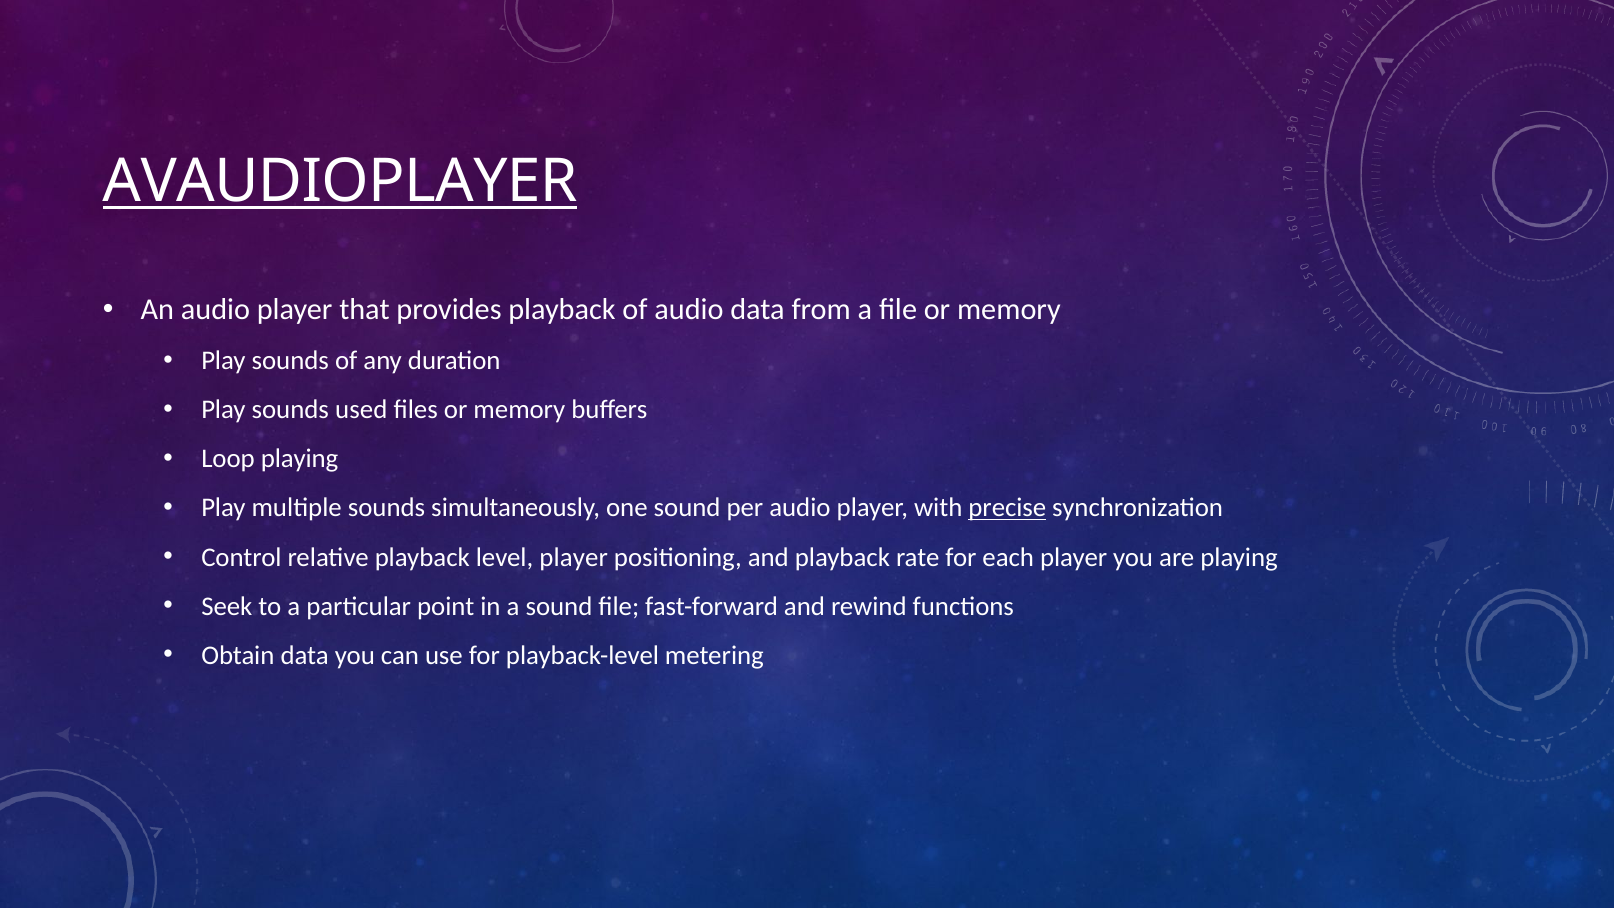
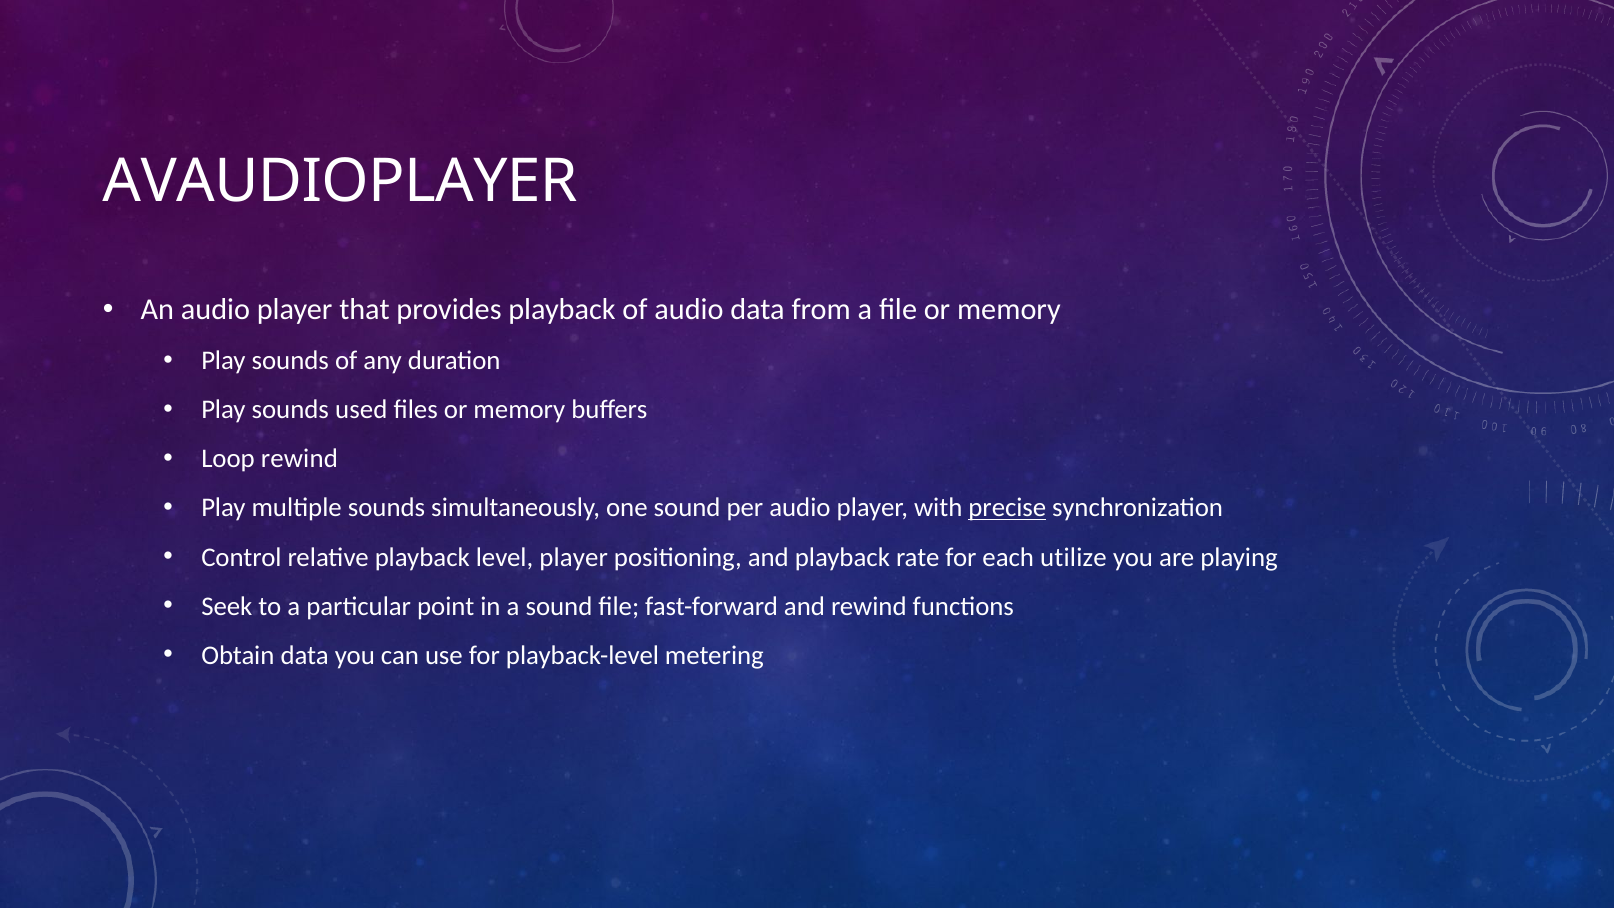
AVAUDIOPLAYER underline: present -> none
Loop playing: playing -> rewind
each player: player -> utilize
